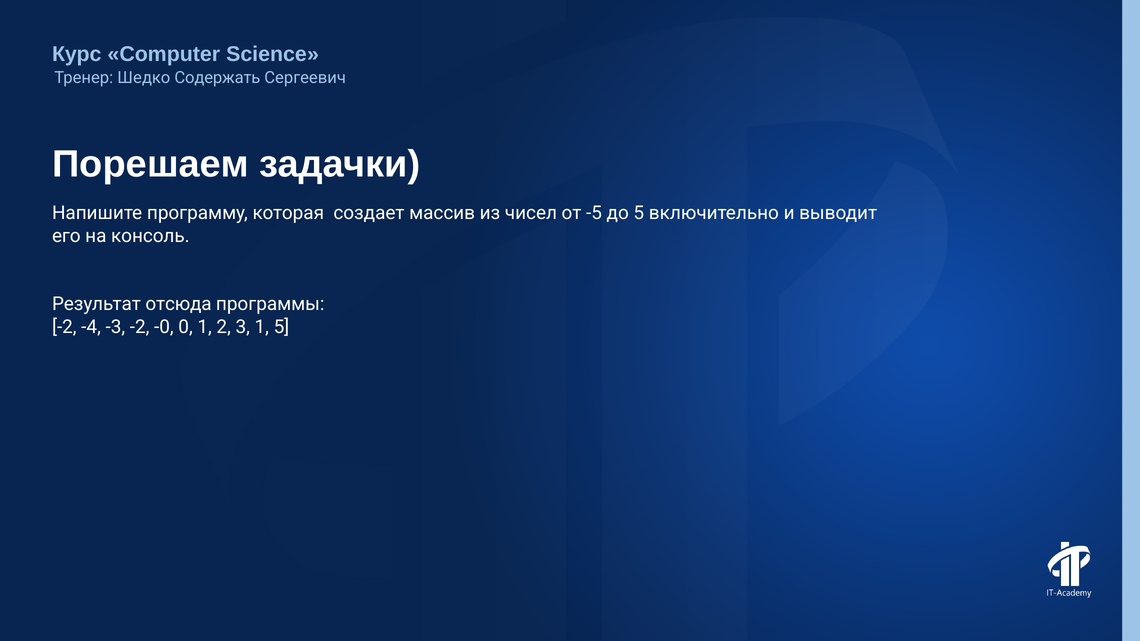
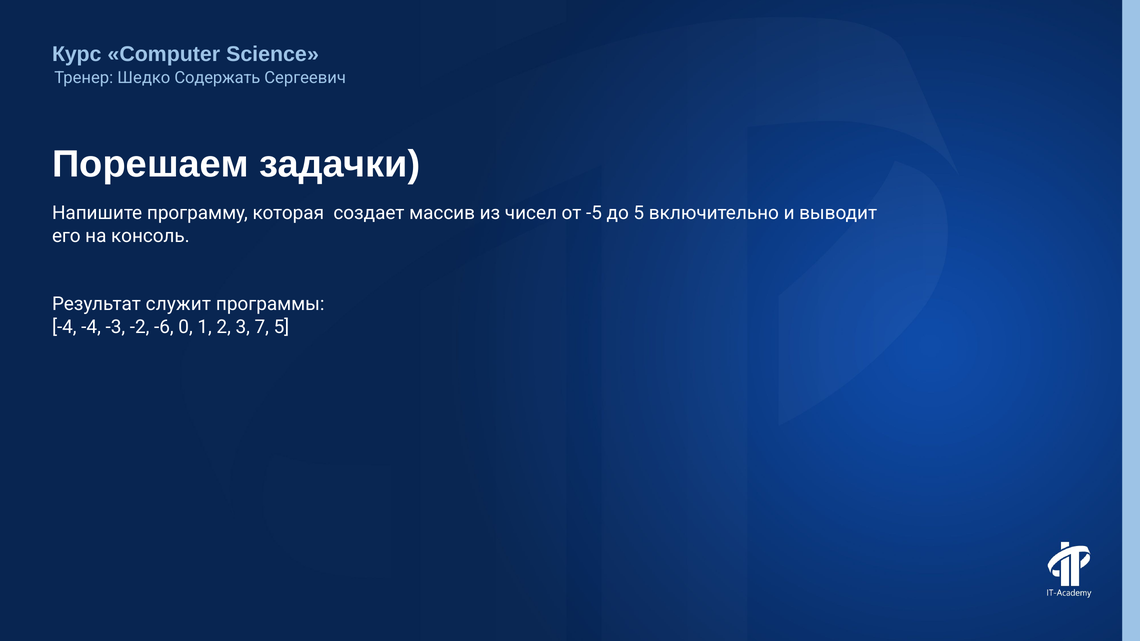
отсюда: отсюда -> служит
-2 at (64, 327): -2 -> -4
-0: -0 -> -6
3 1: 1 -> 7
